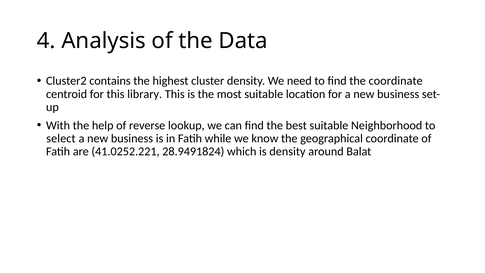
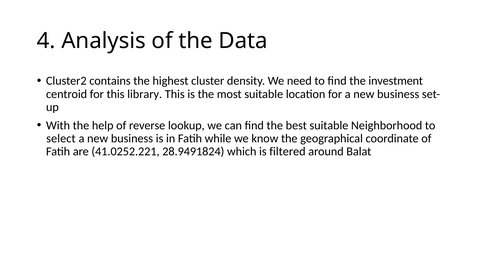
the coordinate: coordinate -> investment
is density: density -> filtered
